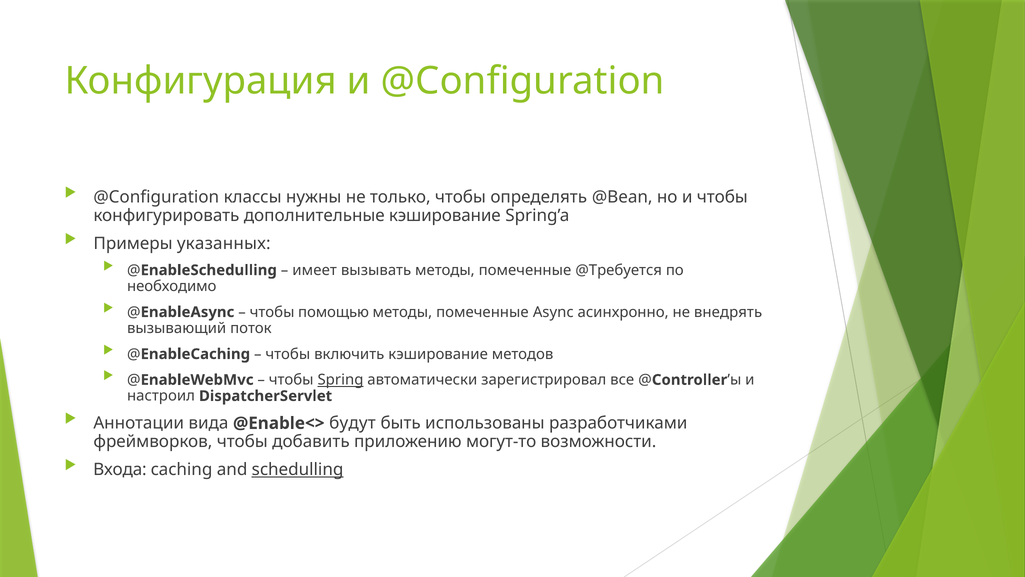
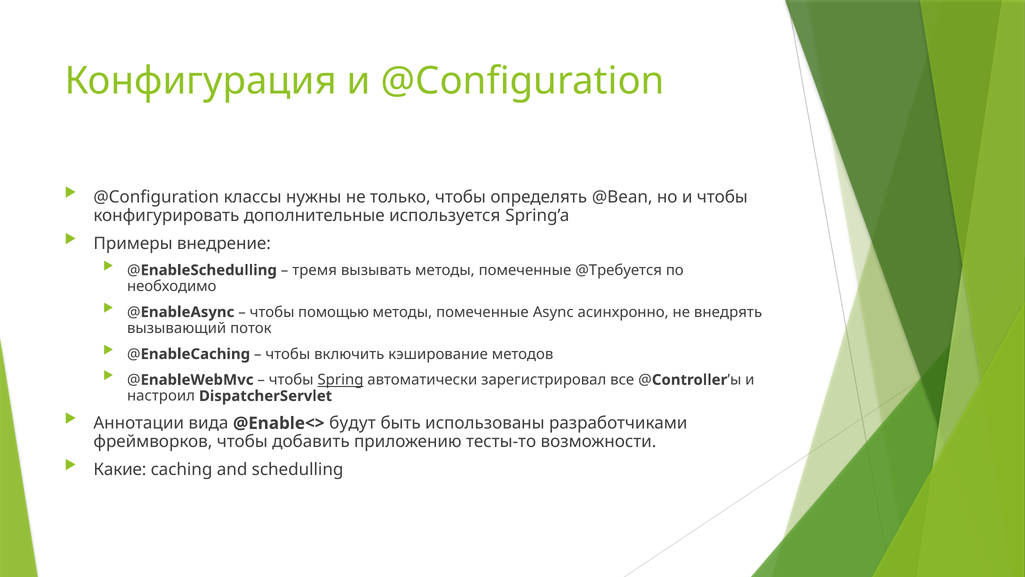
дополнительные кэширование: кэширование -> используется
указанных: указанных -> внедрение
имеет: имеет -> тремя
могут-то: могут-то -> тесты-то
Входа: Входа -> Какие
schedulling underline: present -> none
